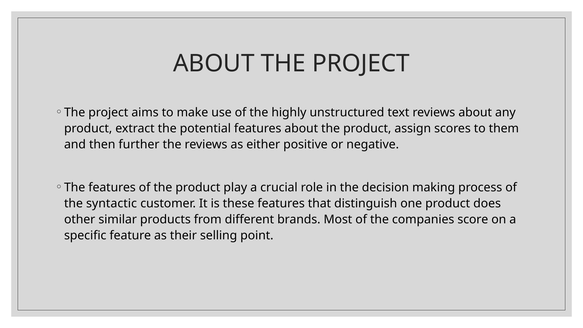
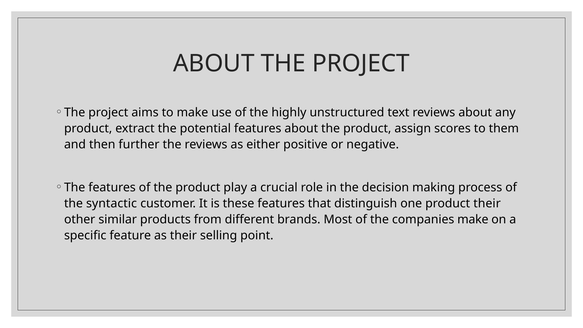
product does: does -> their
companies score: score -> make
